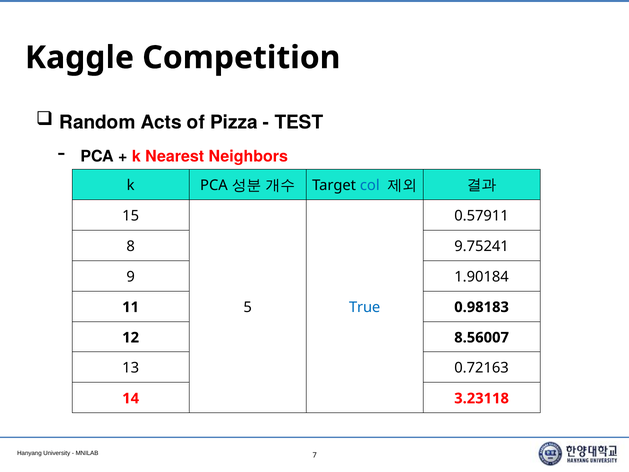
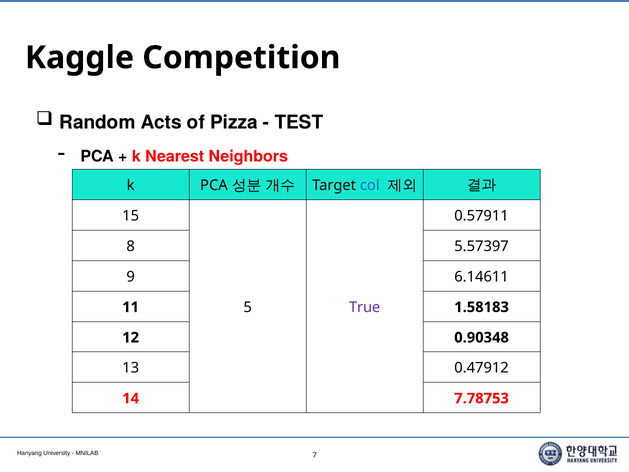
9.75241: 9.75241 -> 5.57397
1.90184: 1.90184 -> 6.14611
True colour: blue -> purple
0.98183: 0.98183 -> 1.58183
8.56007: 8.56007 -> 0.90348
0.72163: 0.72163 -> 0.47912
3.23118: 3.23118 -> 7.78753
